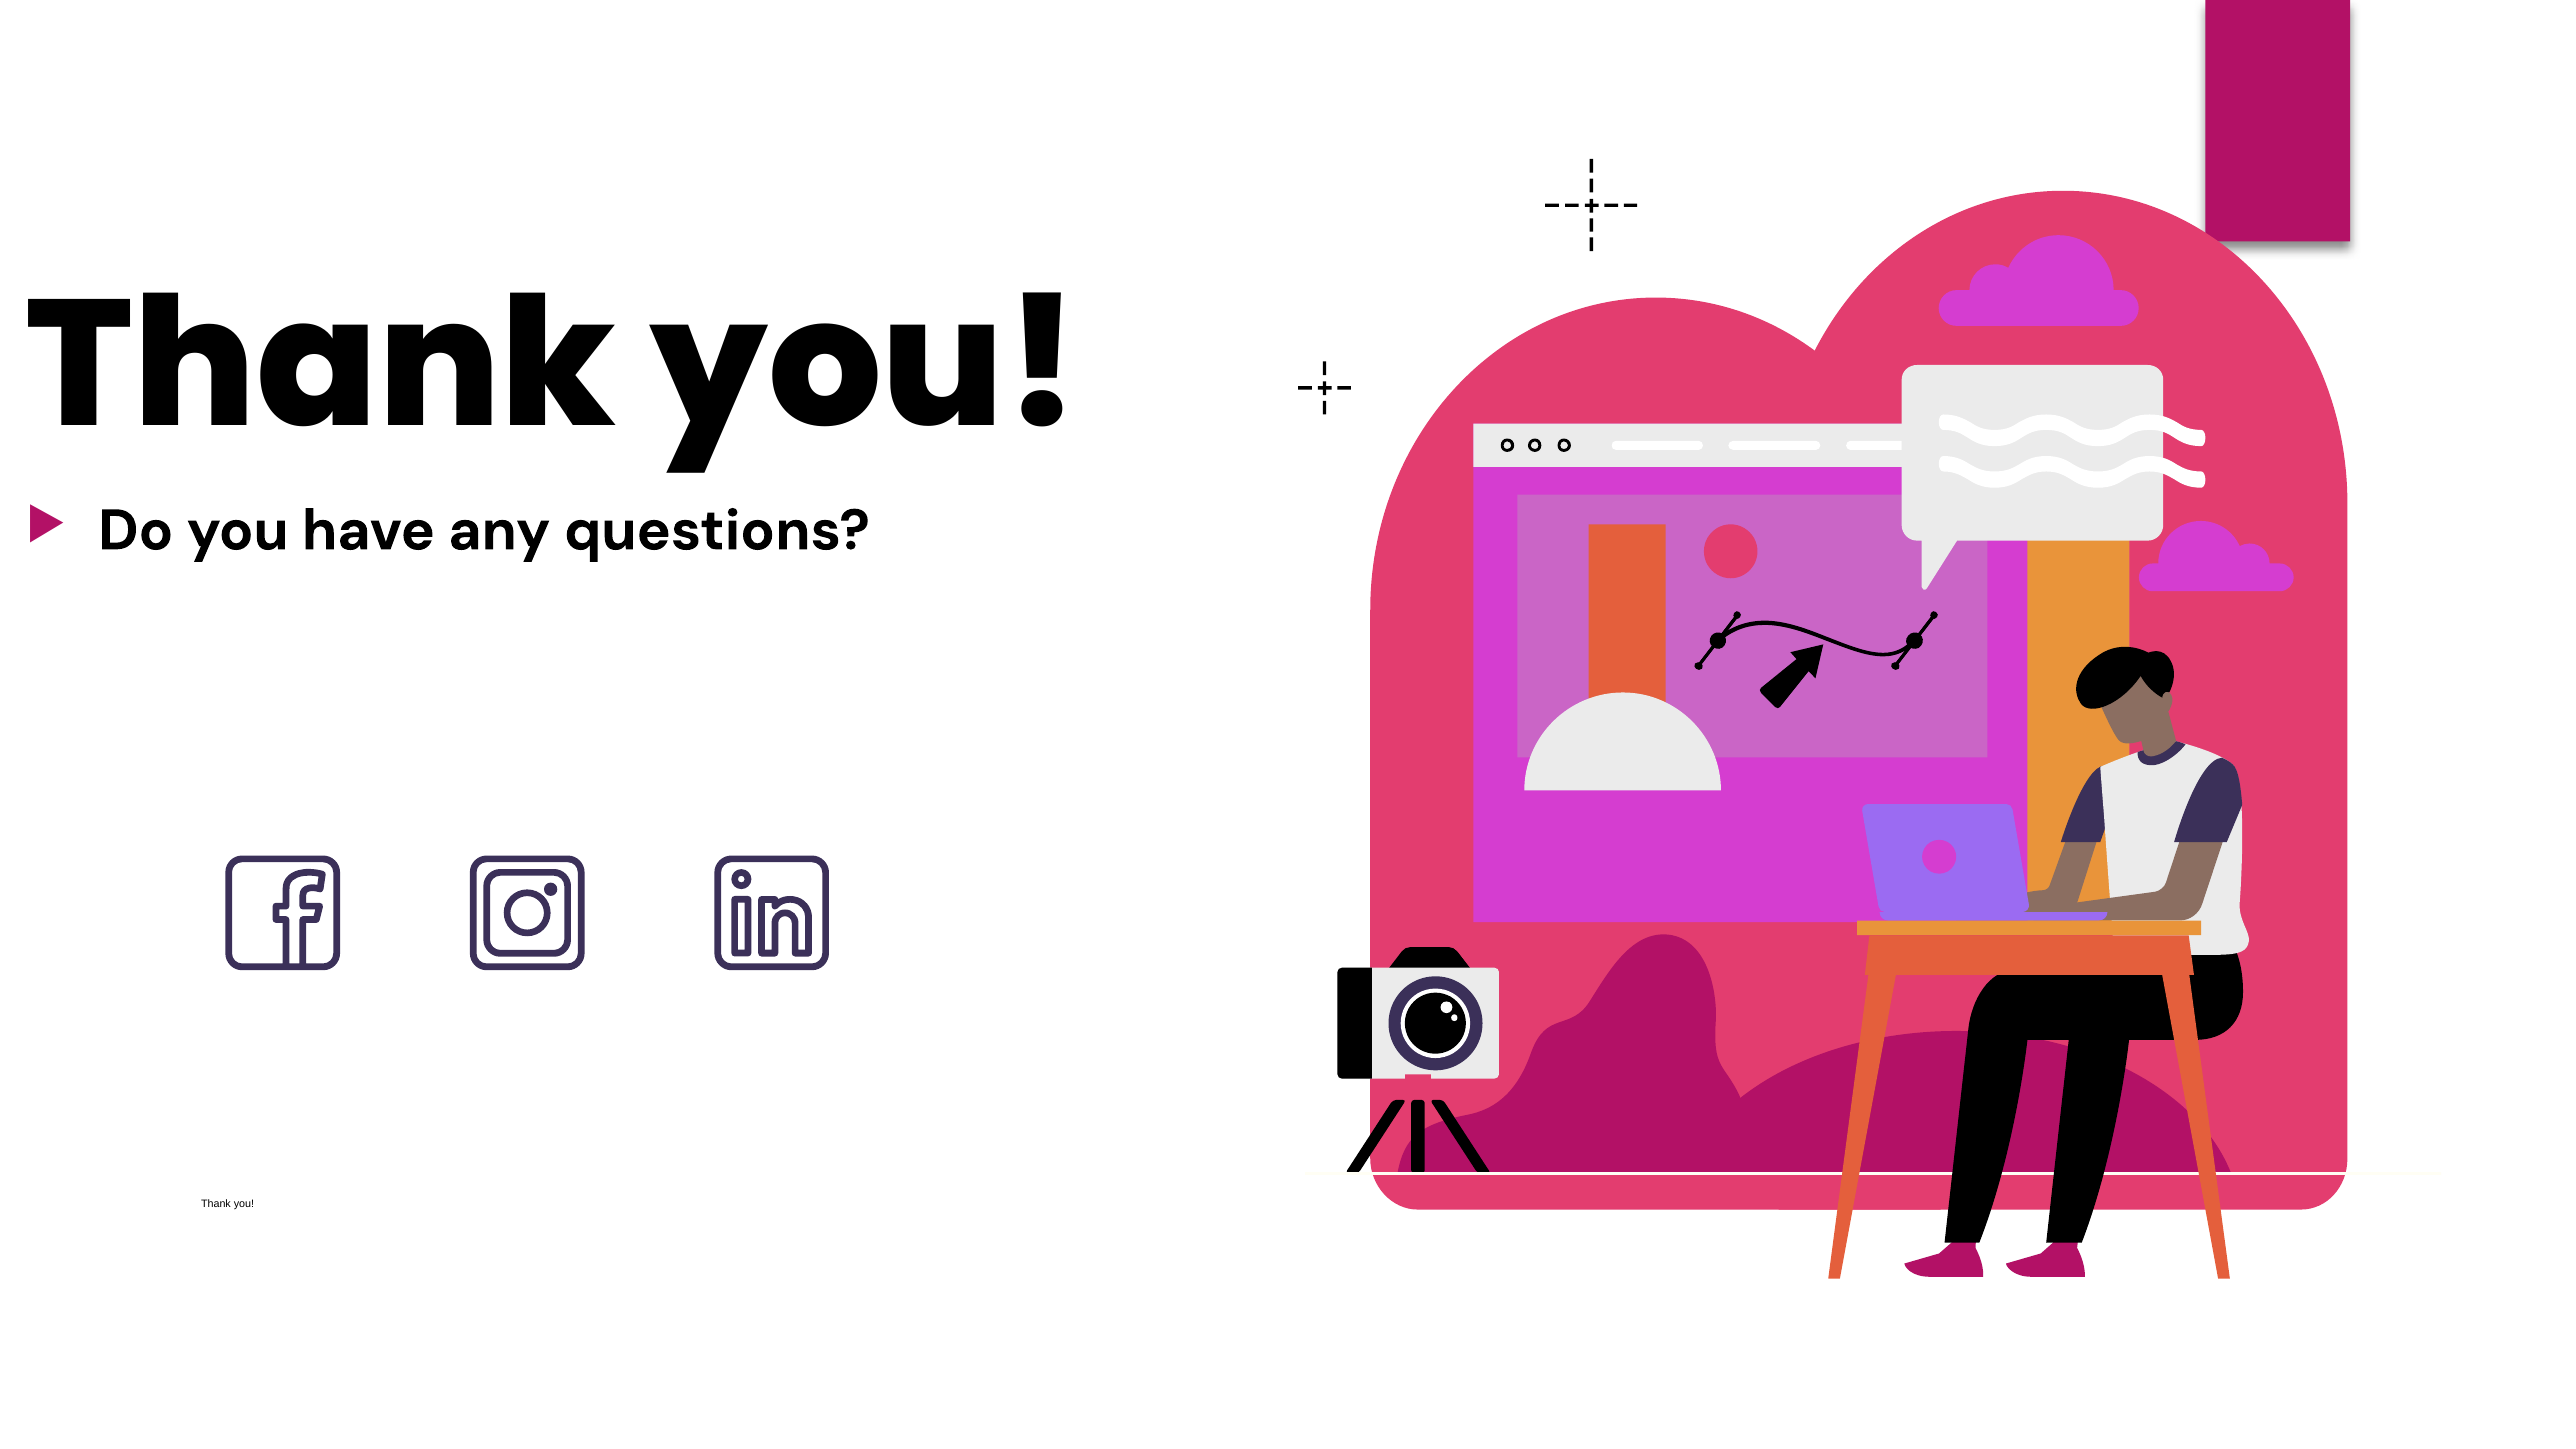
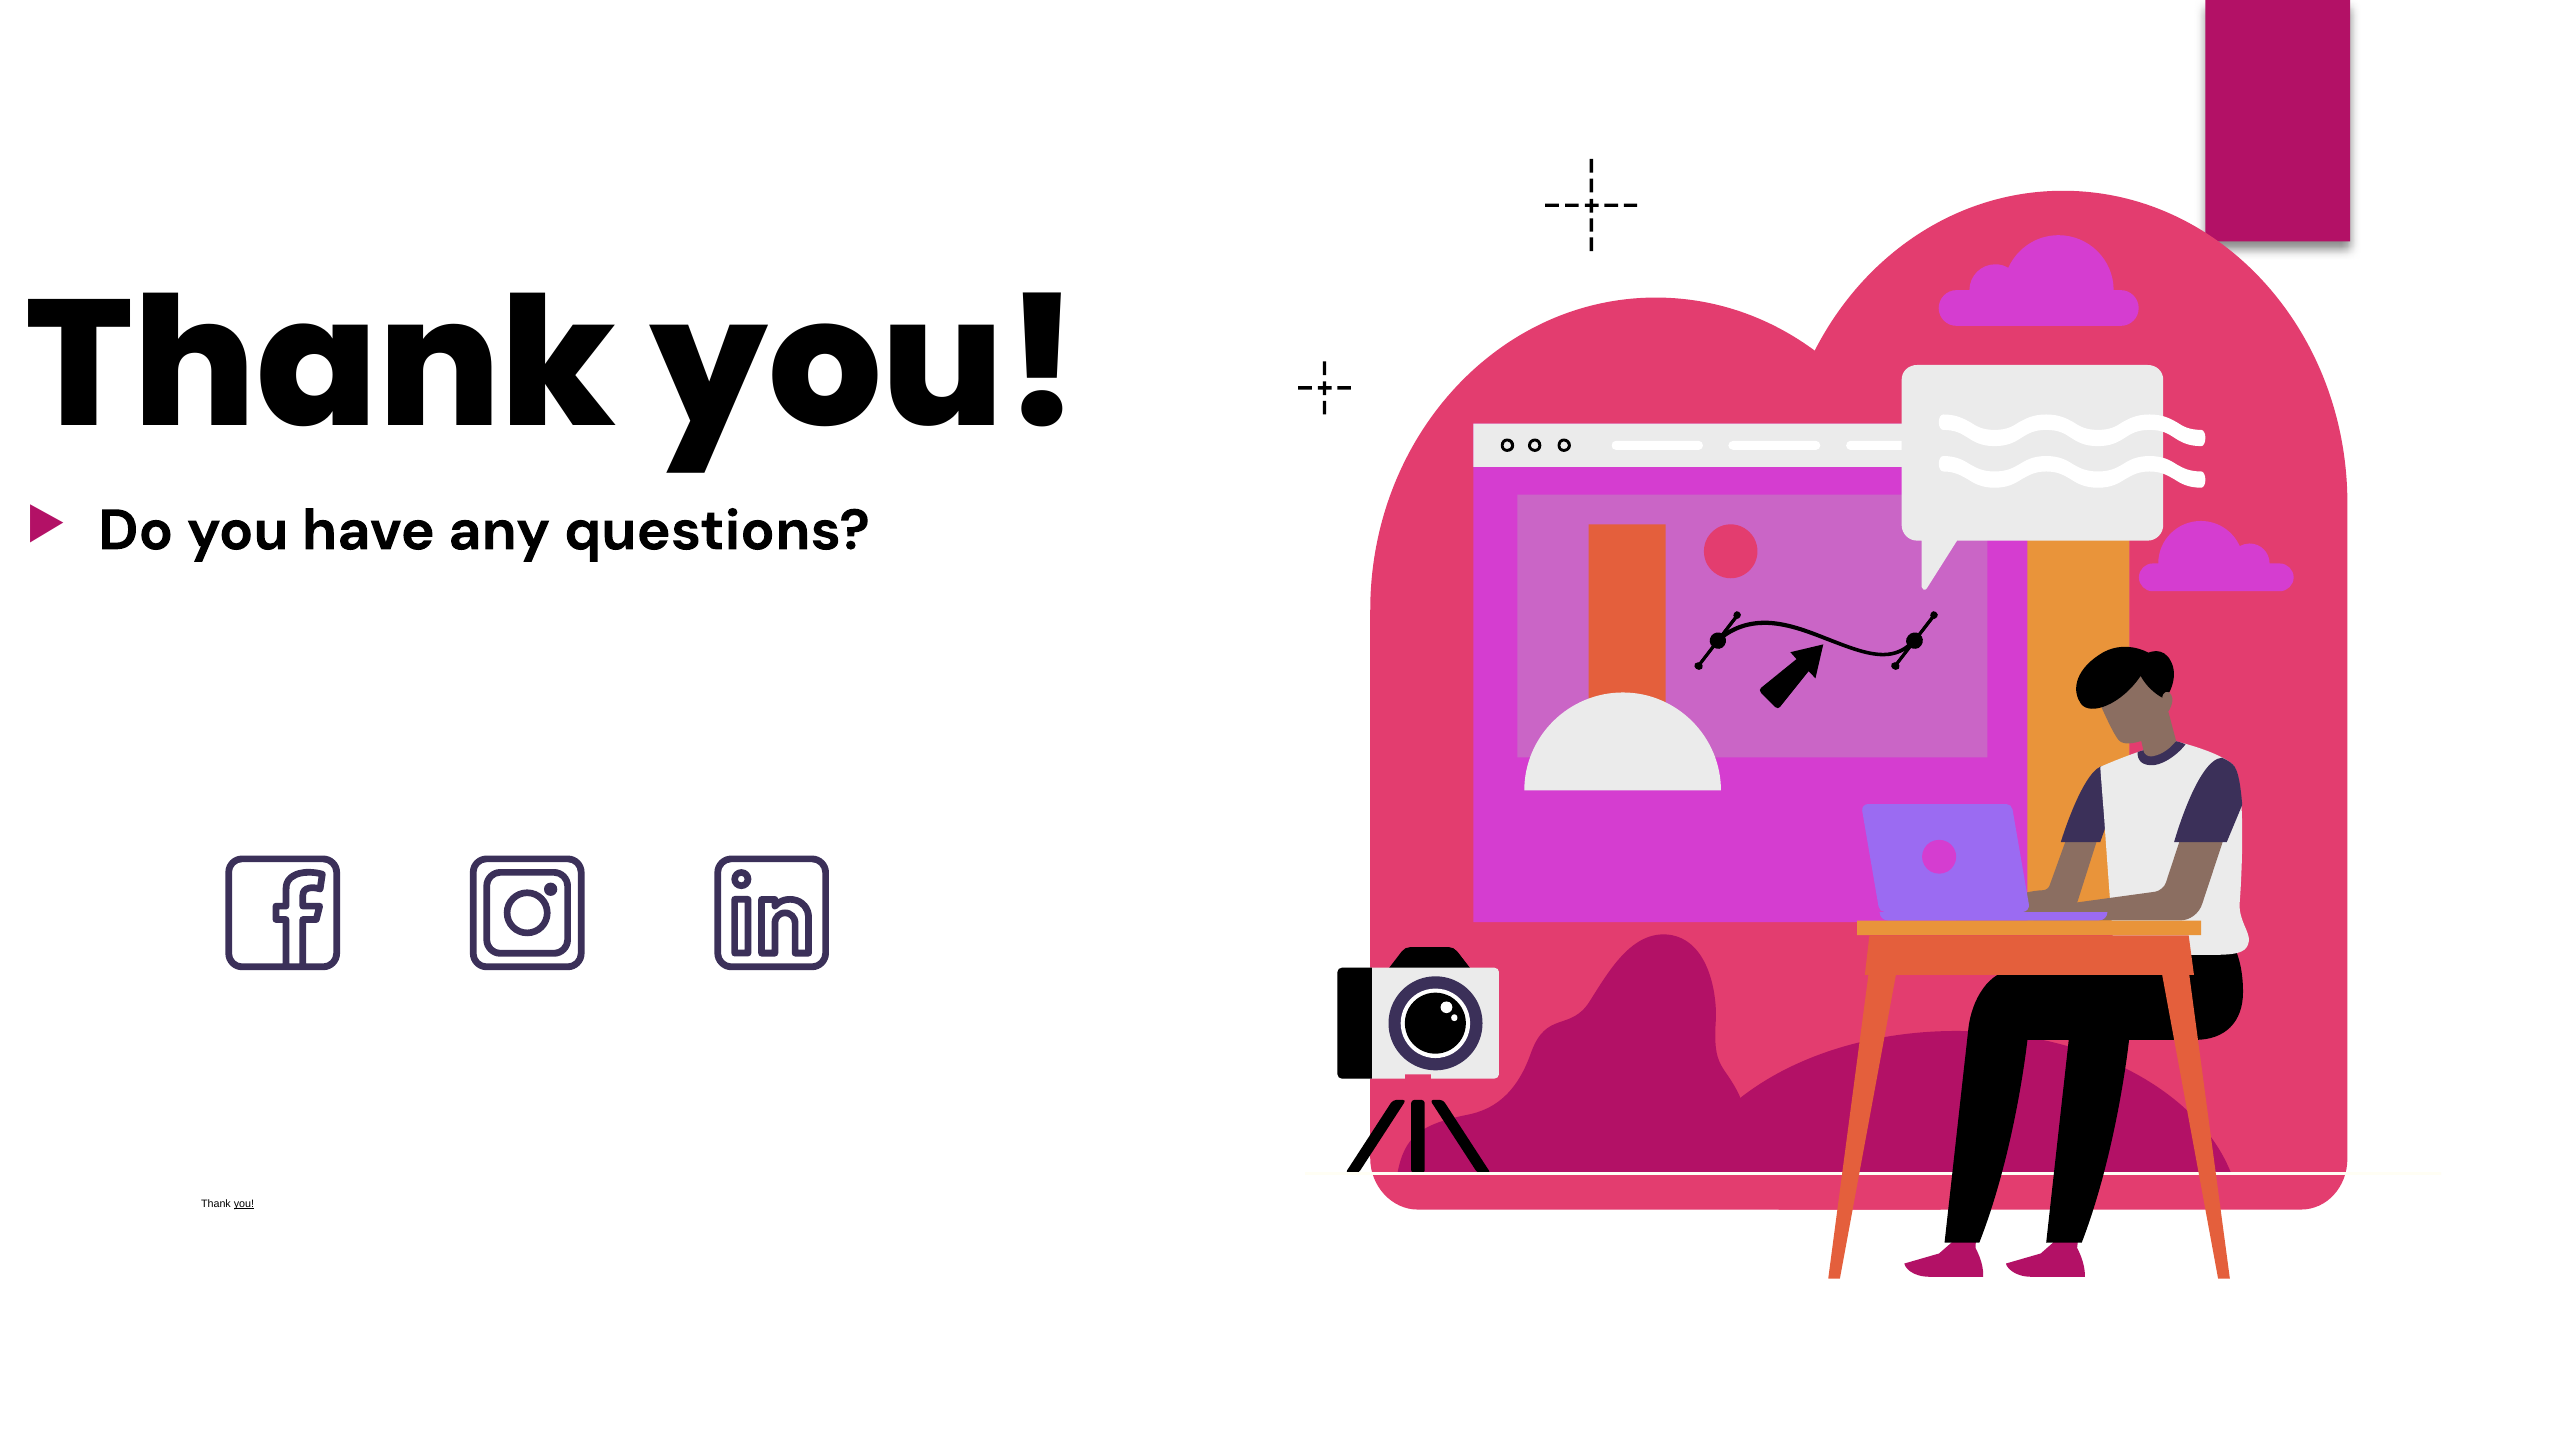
you at (244, 1204) underline: none -> present
